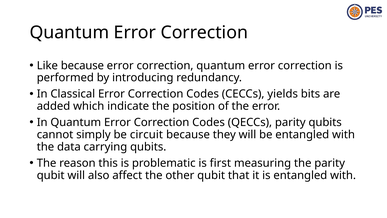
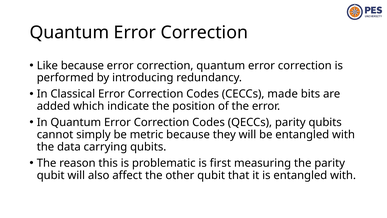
yields: yields -> made
circuit: circuit -> metric
